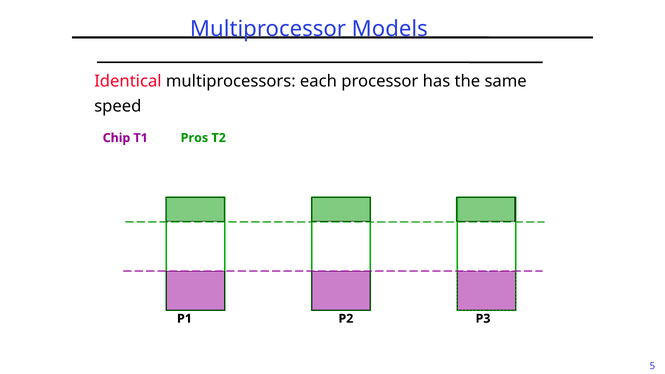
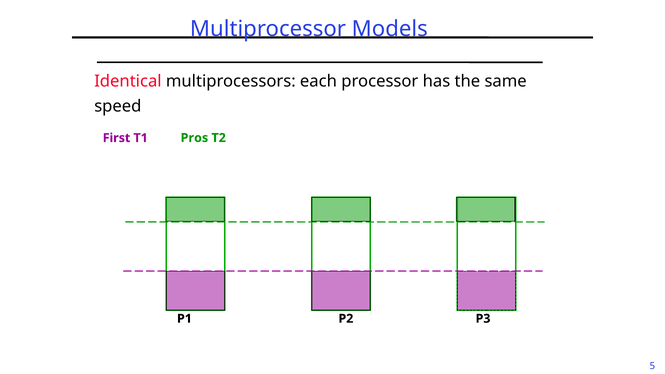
Chip: Chip -> First
